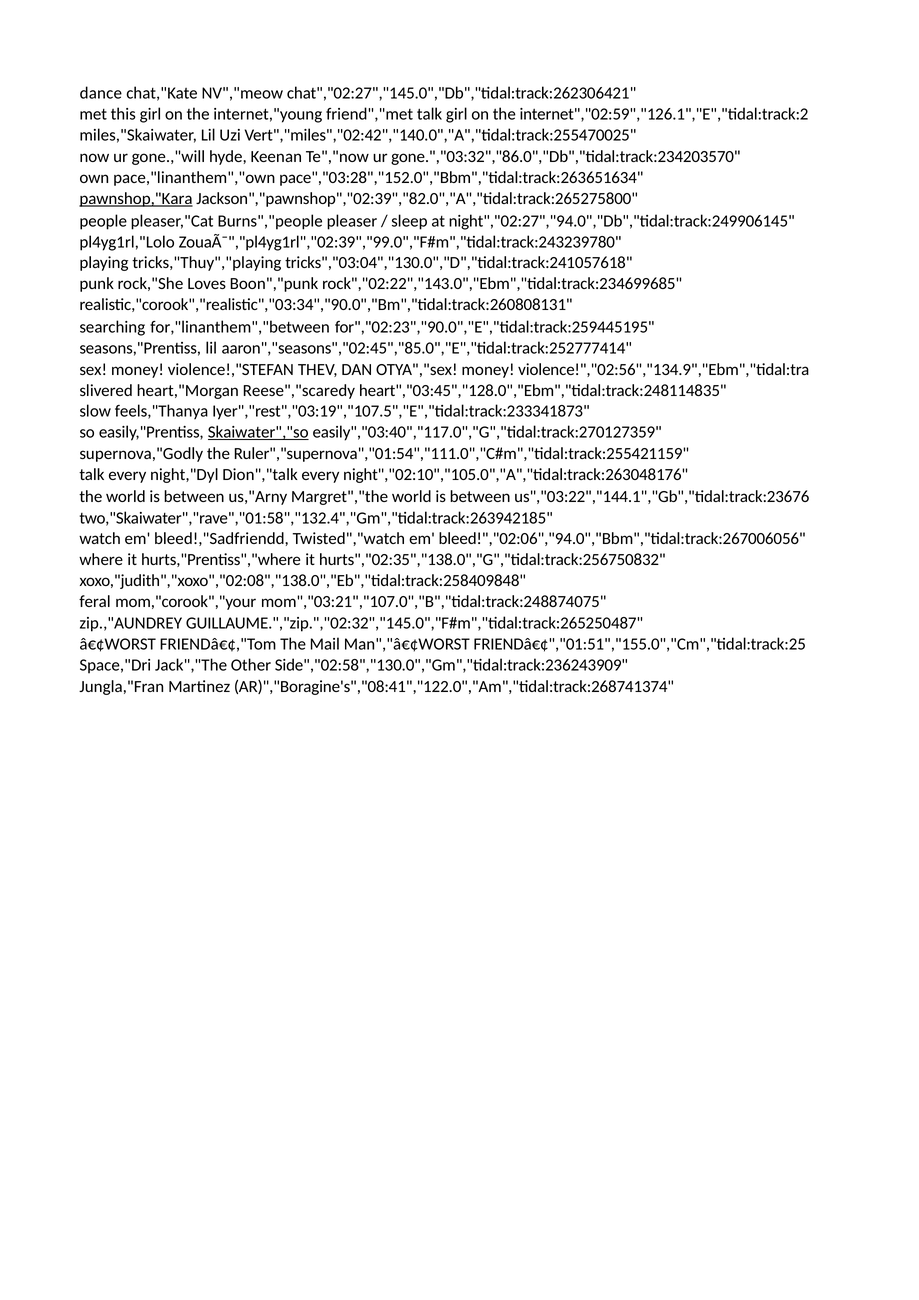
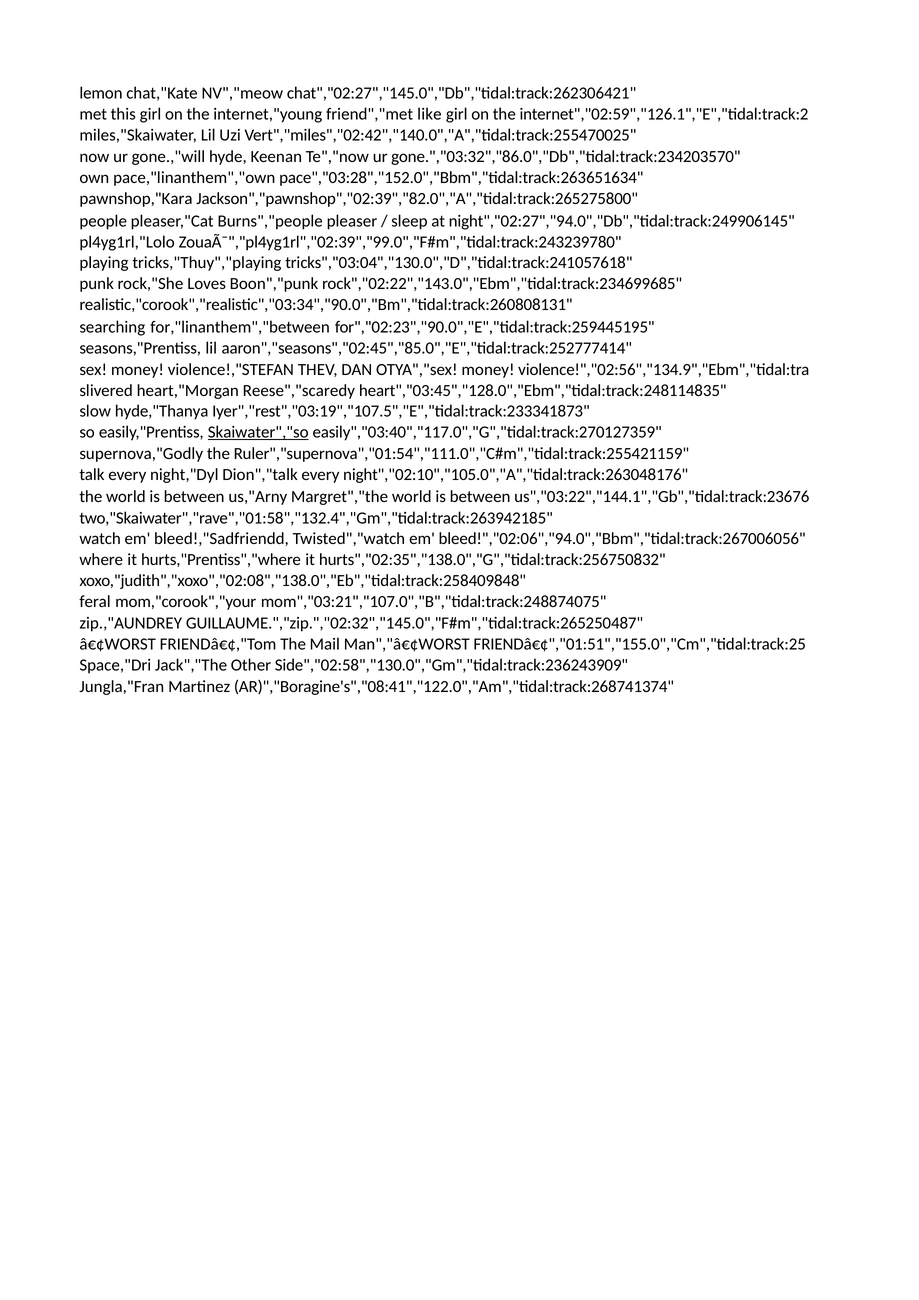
dance: dance -> lemon
friend","met talk: talk -> like
pawnshop,"Kara underline: present -> none
feels,"Thanya: feels,"Thanya -> hyde,"Thanya
